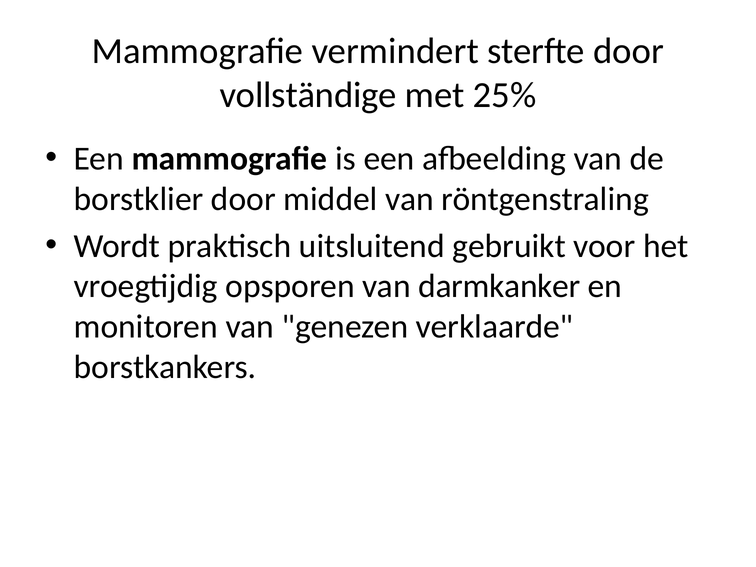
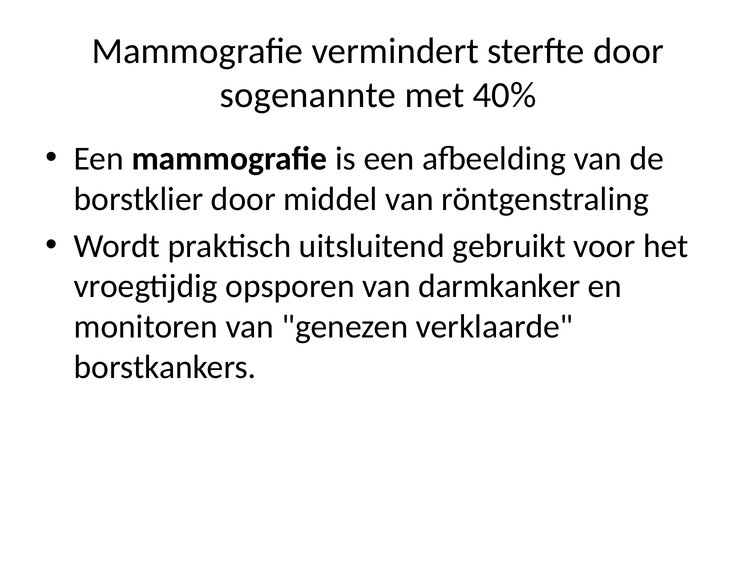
vollständige: vollständige -> sogenannte
25%: 25% -> 40%
